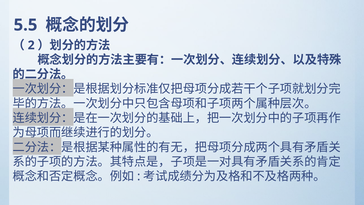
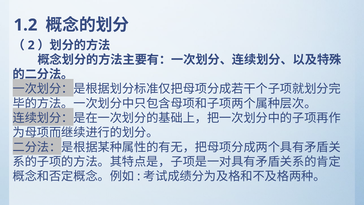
5.5: 5.5 -> 1.2
